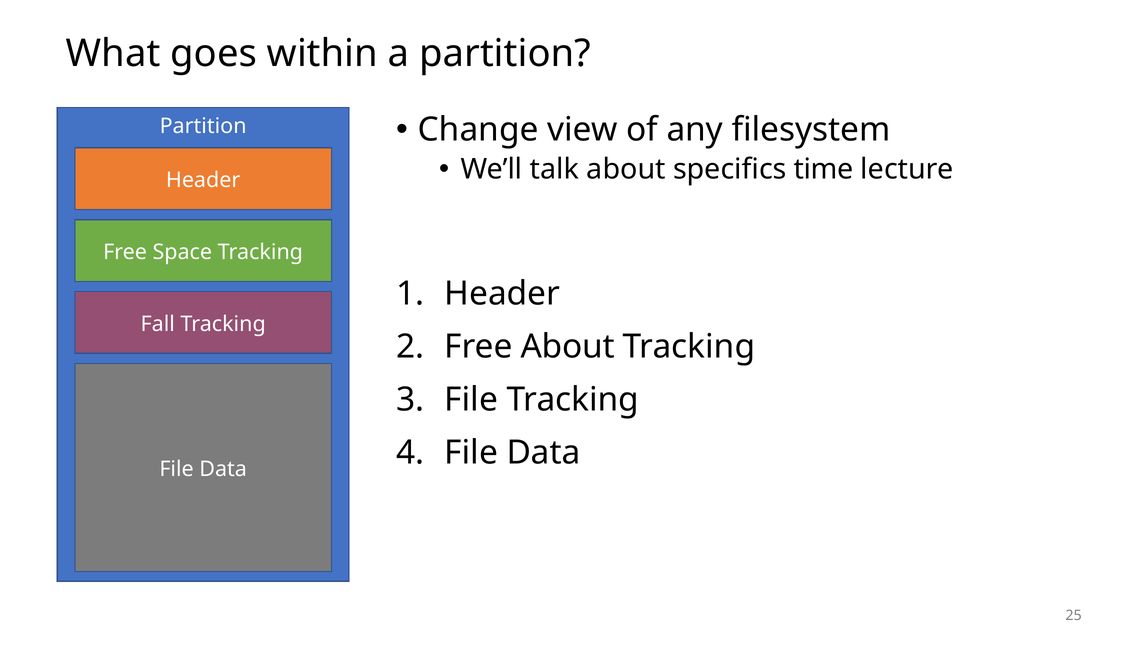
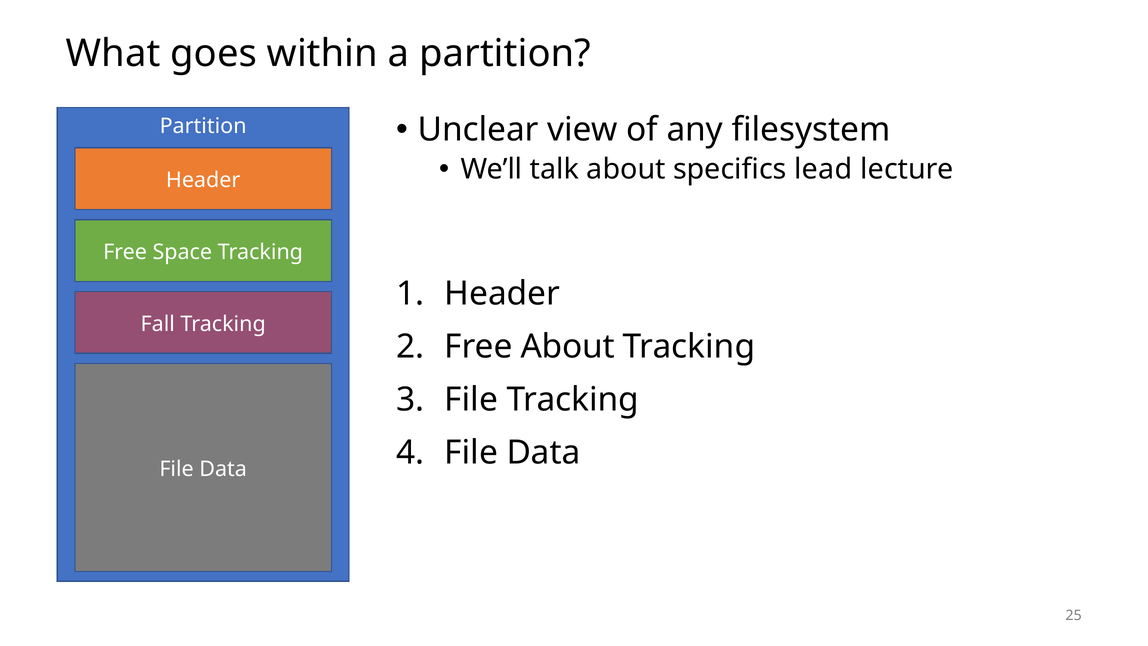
Change: Change -> Unclear
time: time -> lead
